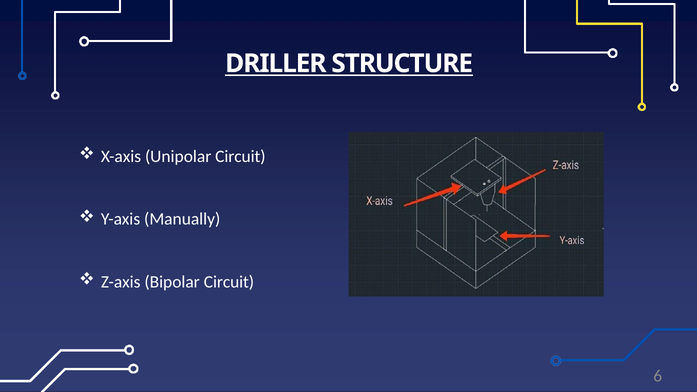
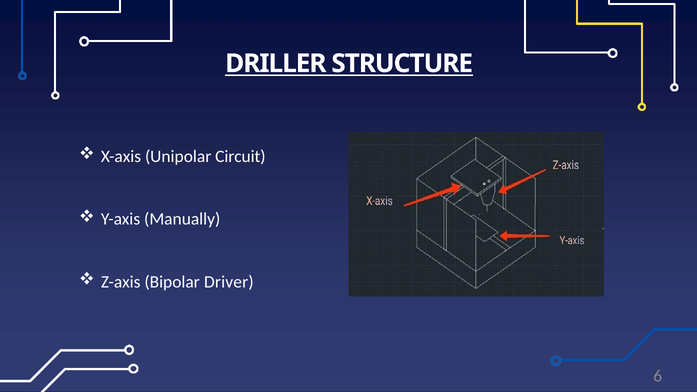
Bipolar Circuit: Circuit -> Driver
